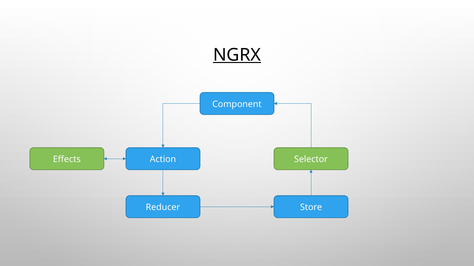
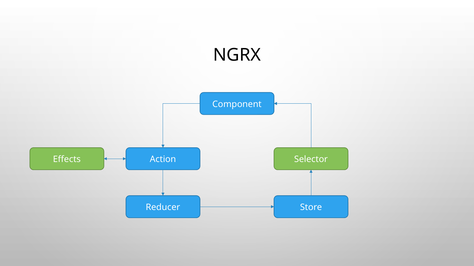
NGRX underline: present -> none
